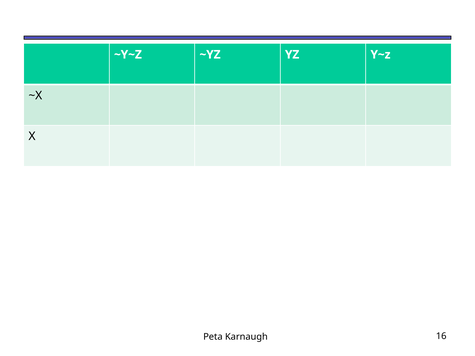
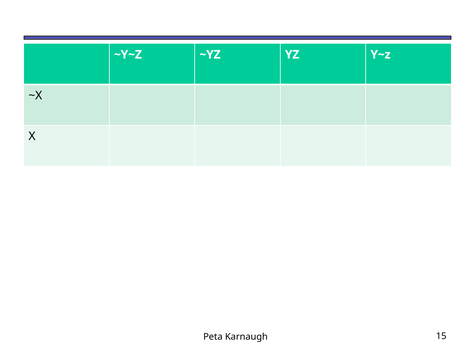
16: 16 -> 15
